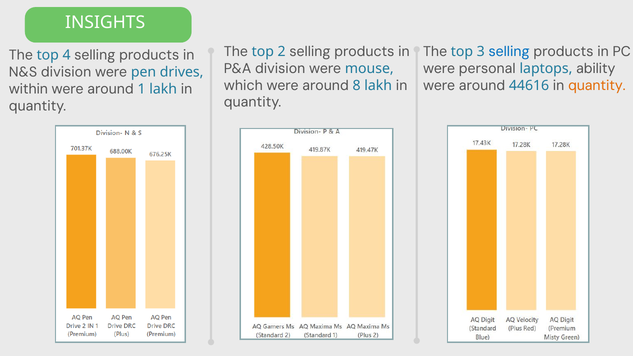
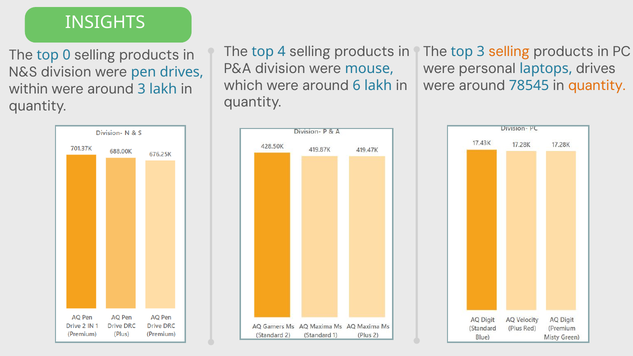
2: 2 -> 4
selling at (509, 52) colour: blue -> orange
4: 4 -> 0
laptops ability: ability -> drives
44616: 44616 -> 78545
8: 8 -> 6
around 1: 1 -> 3
